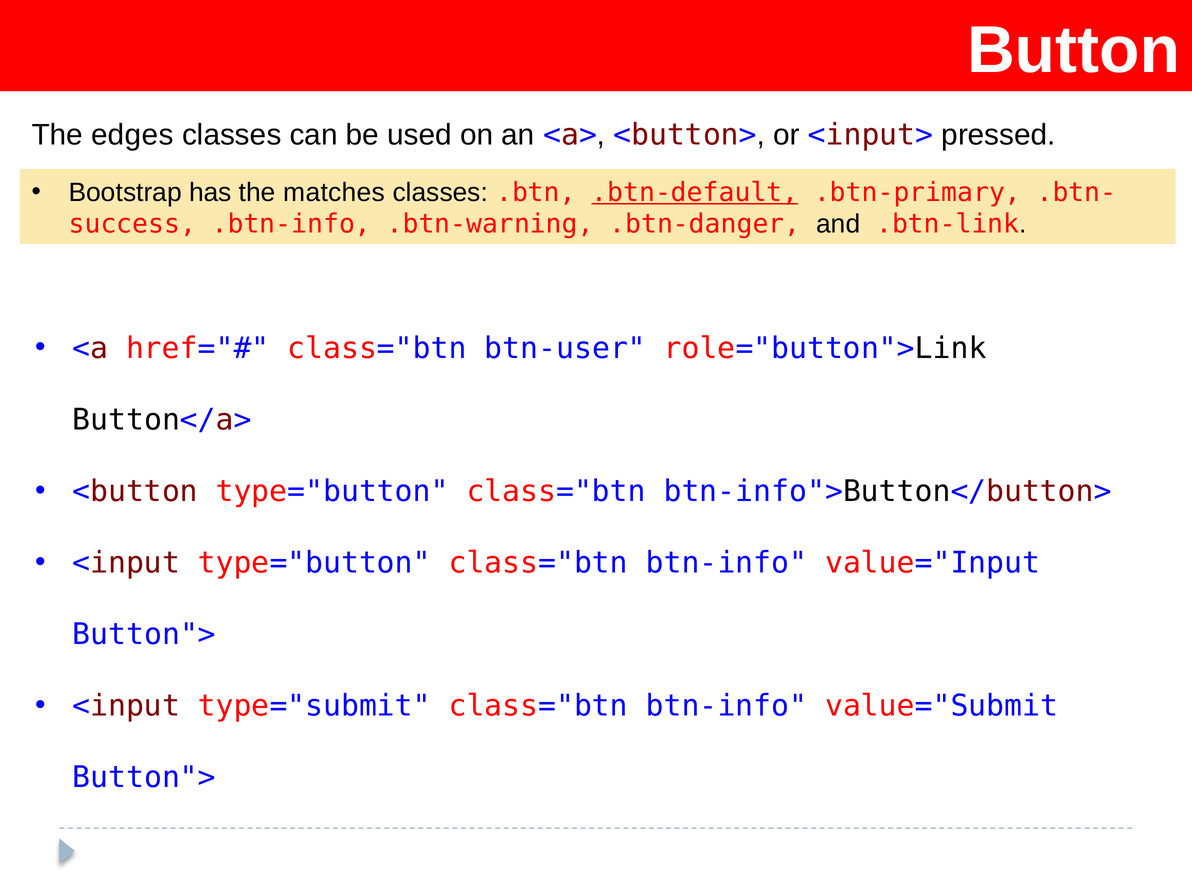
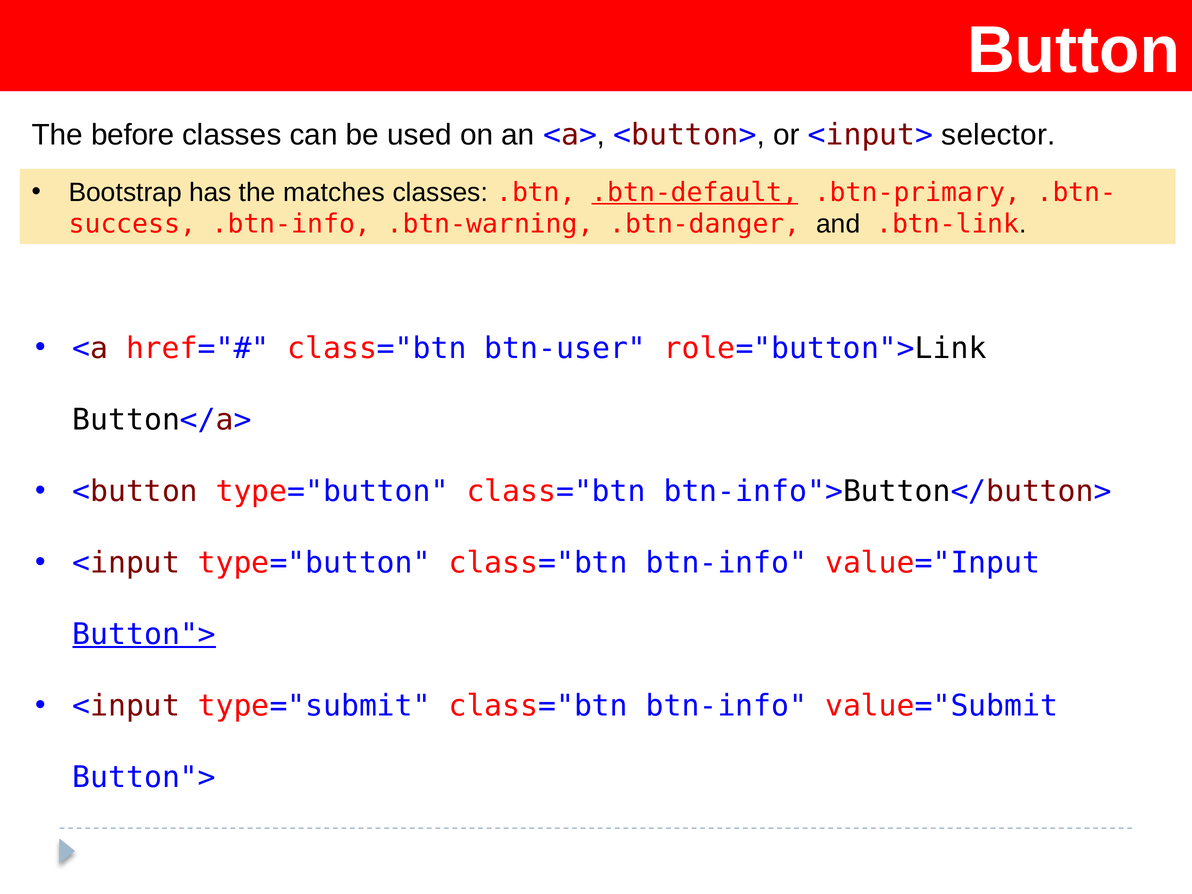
edges: edges -> before
pressed: pressed -> selector
Button"> at (144, 634) underline: none -> present
